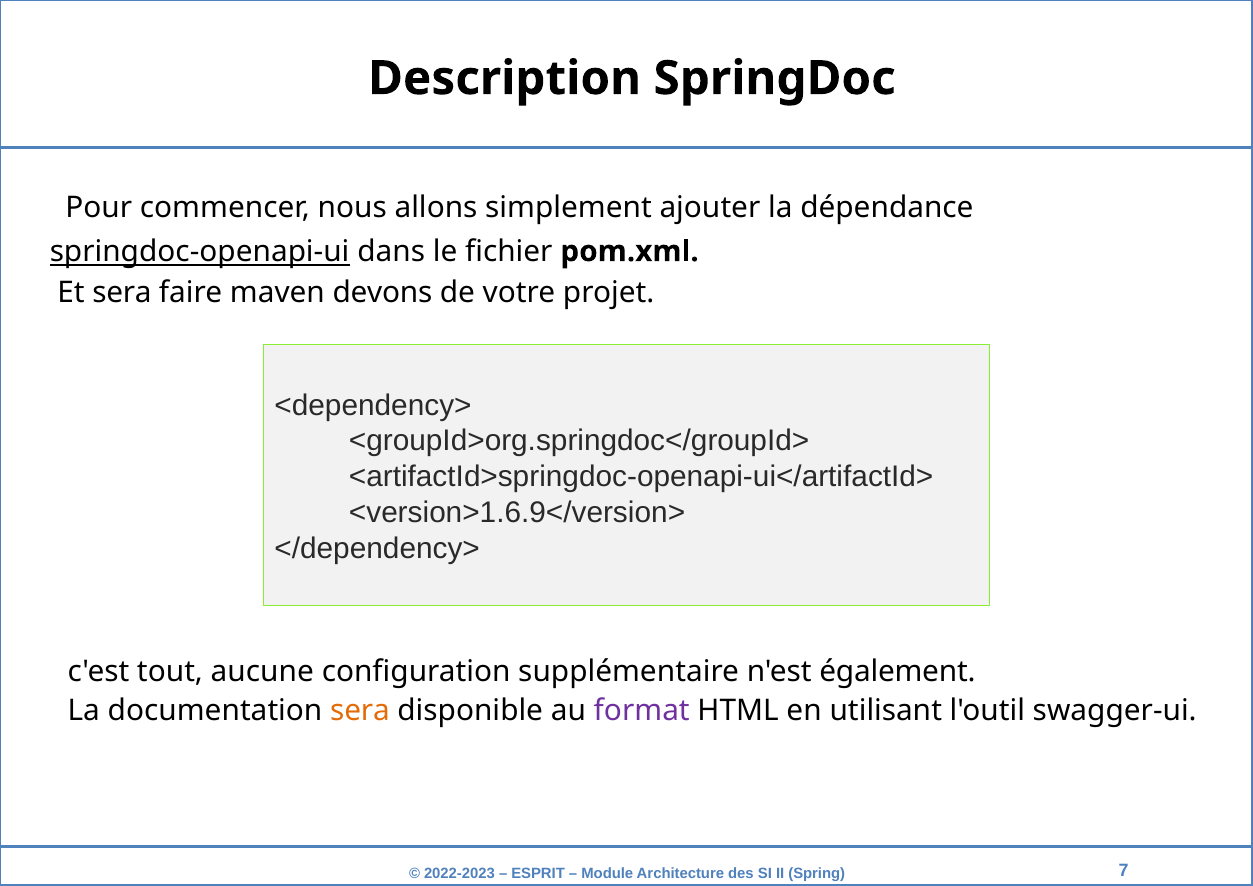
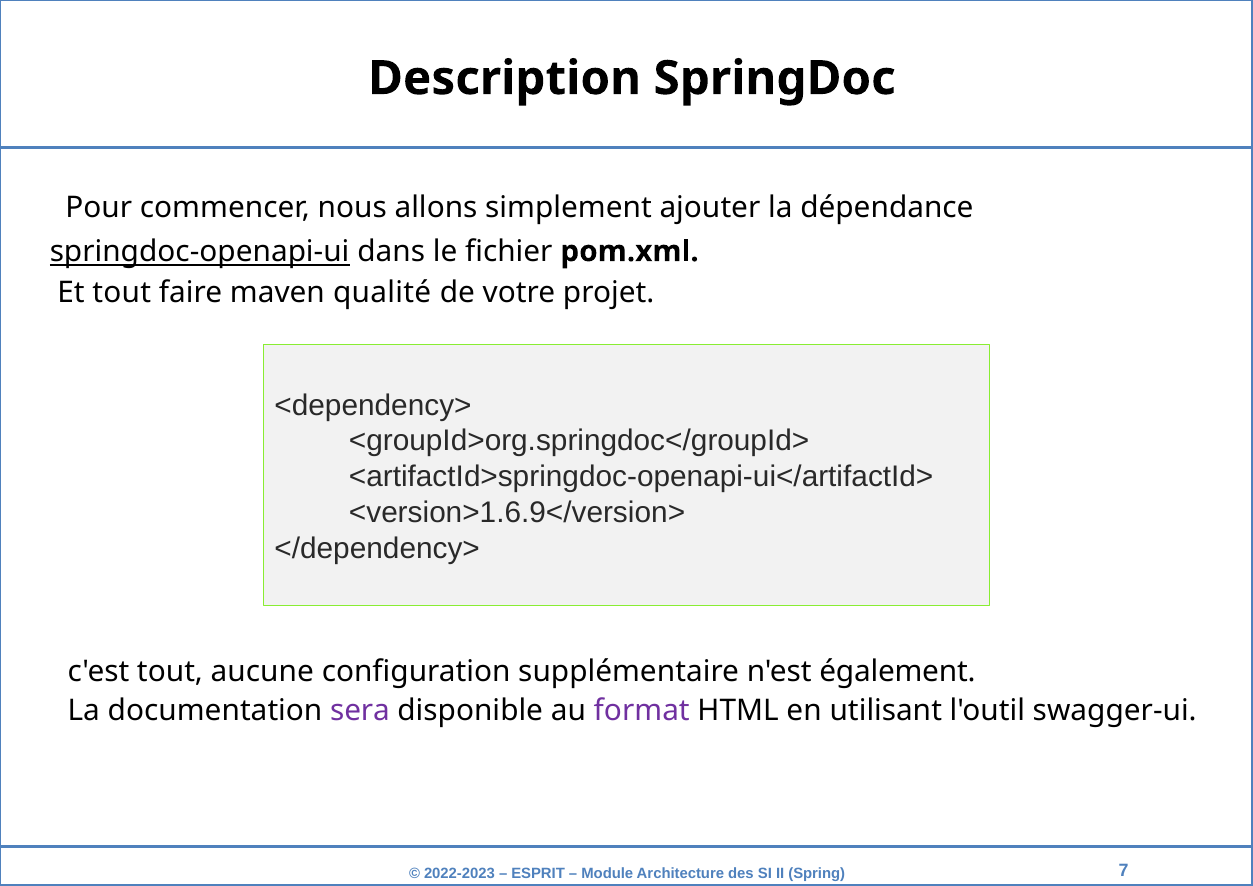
Et sera: sera -> tout
devons: devons -> qualité
sera at (360, 711) colour: orange -> purple
